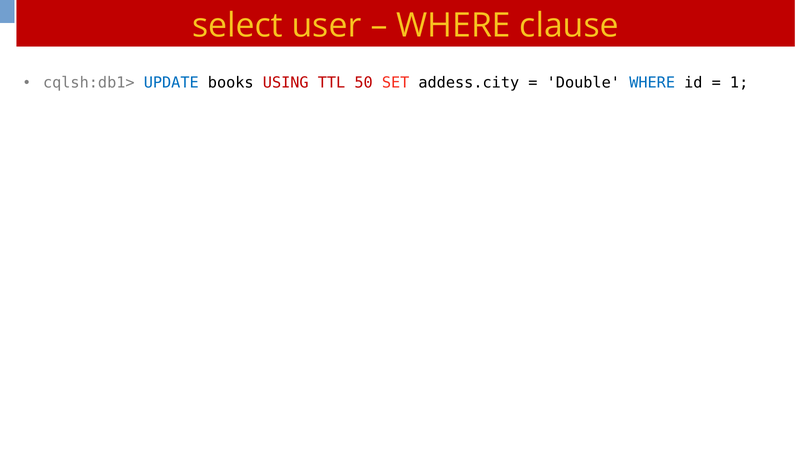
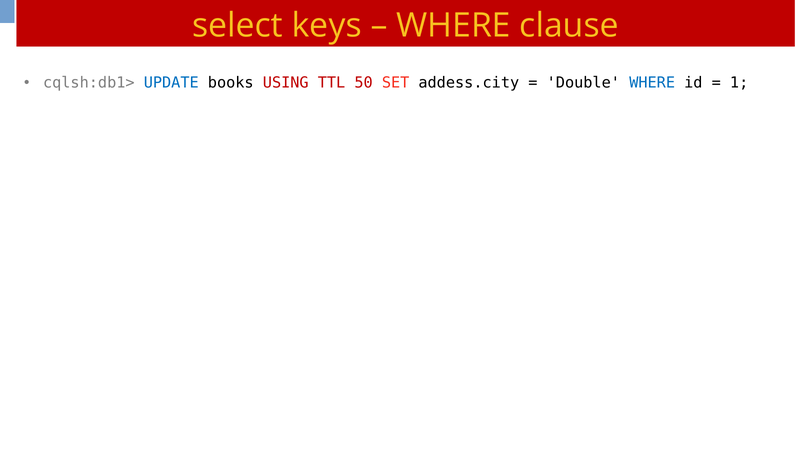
user: user -> keys
